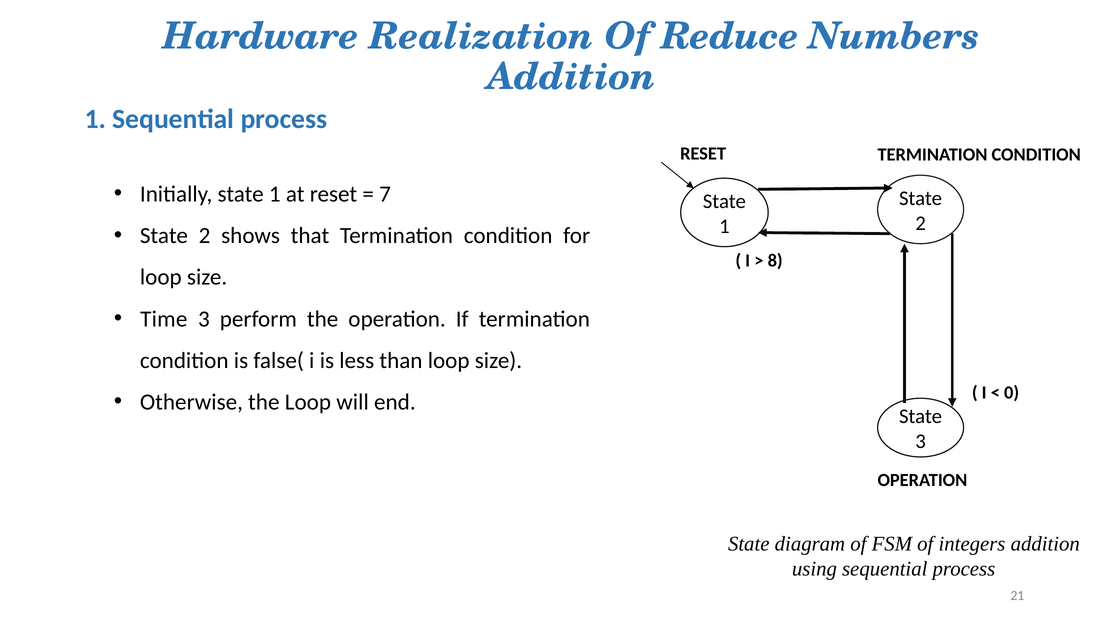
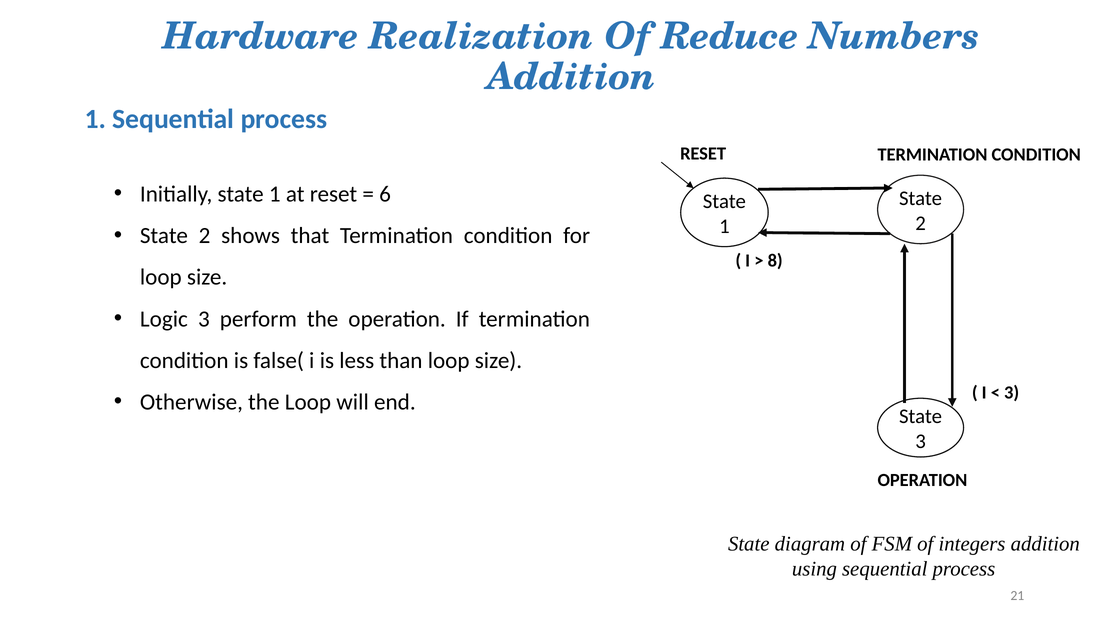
7: 7 -> 6
Time: Time -> Logic
0 at (1012, 393): 0 -> 3
